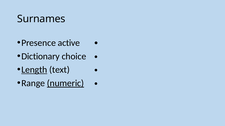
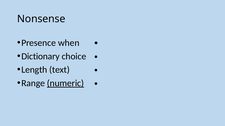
Surnames: Surnames -> Nonsense
active: active -> when
Length underline: present -> none
